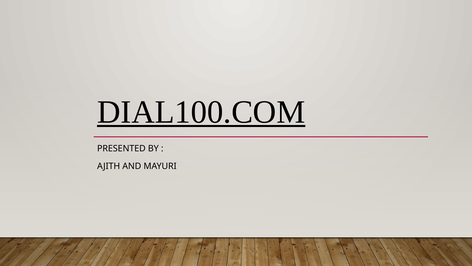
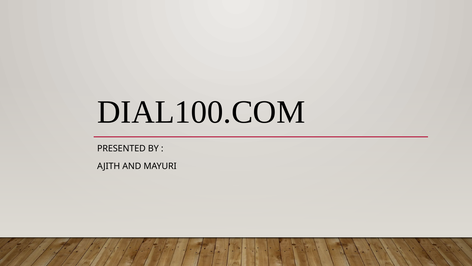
DIAL100.COM underline: present -> none
